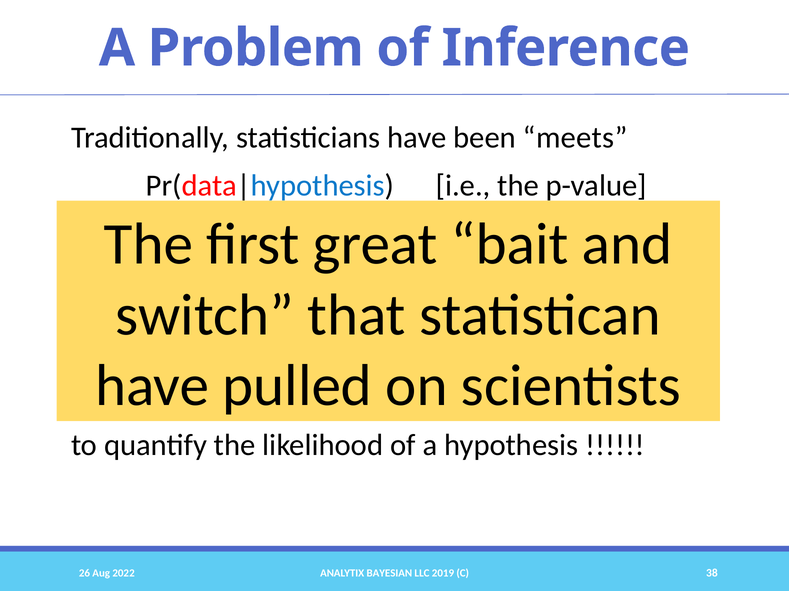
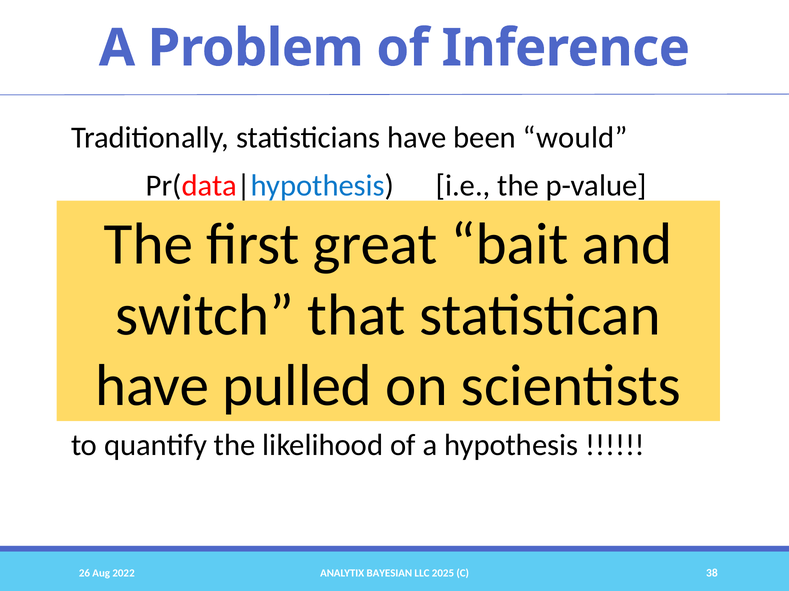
meets: meets -> would
2019: 2019 -> 2025
